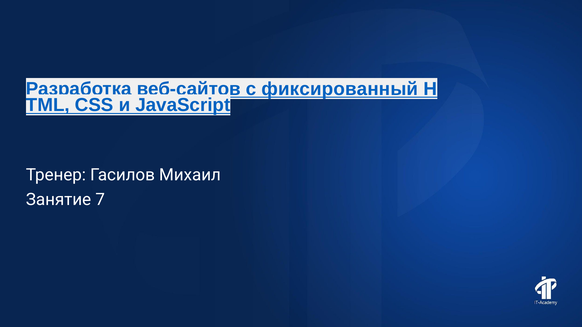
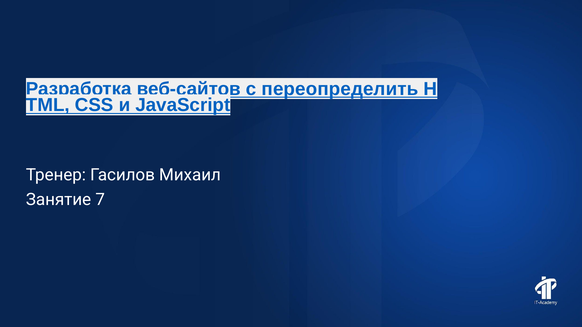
фиксированный: фиксированный -> переопределить
